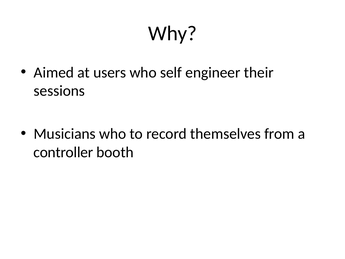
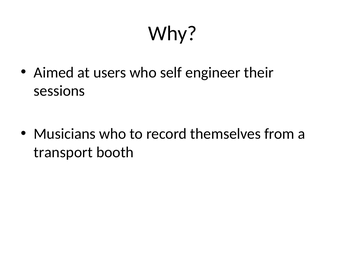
controller: controller -> transport
